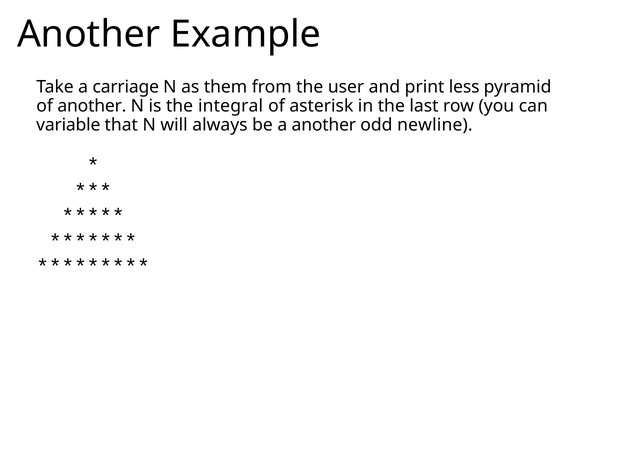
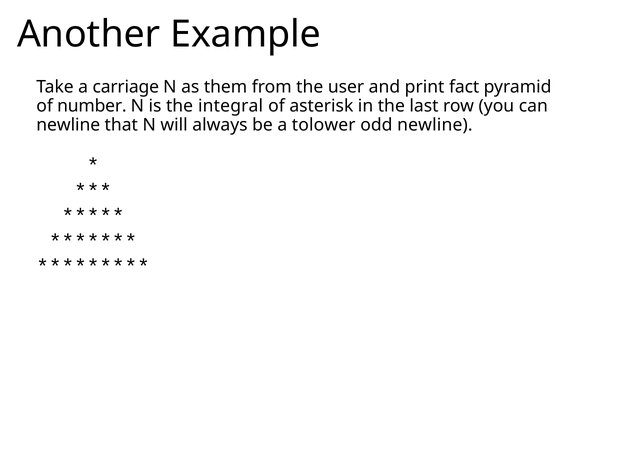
less: less -> fact
of another: another -> number
variable at (68, 125): variable -> newline
a another: another -> tolower
